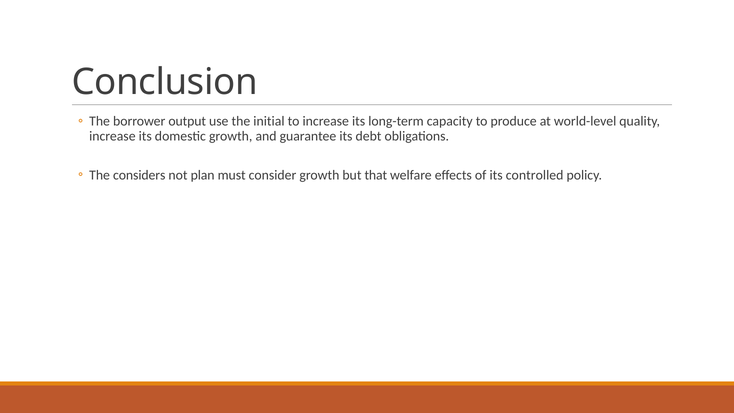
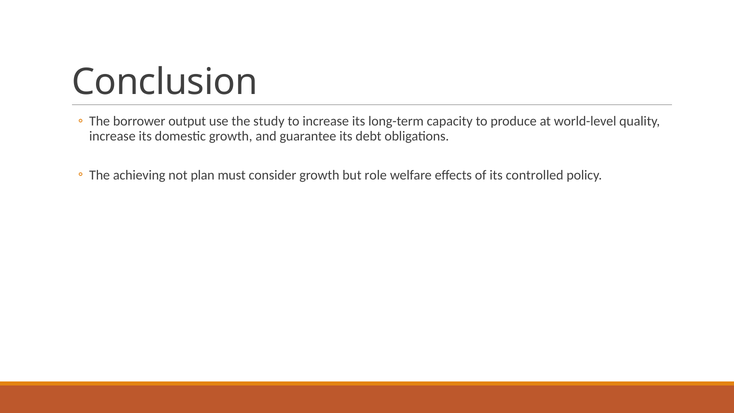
initial: initial -> study
considers: considers -> achieving
that: that -> role
